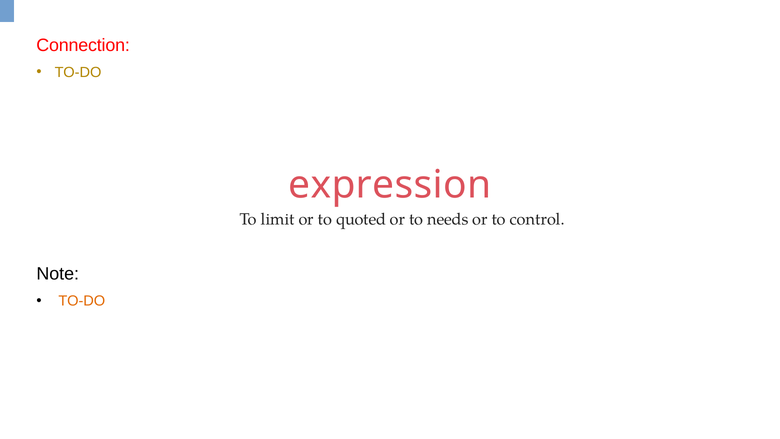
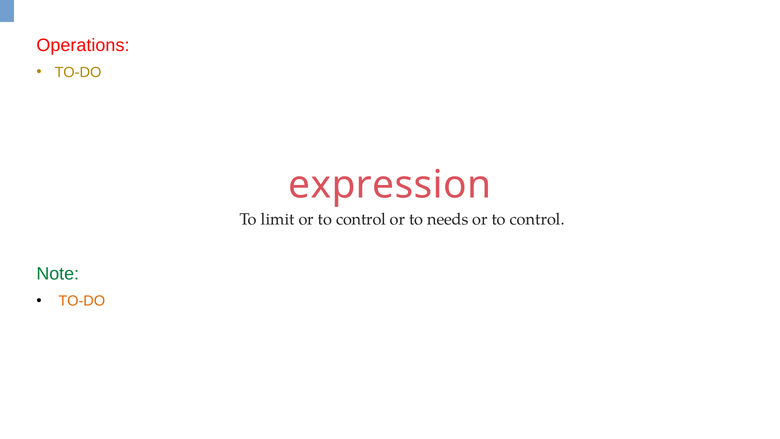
Connection: Connection -> Operations
limit or to quoted: quoted -> control
Note colour: black -> green
